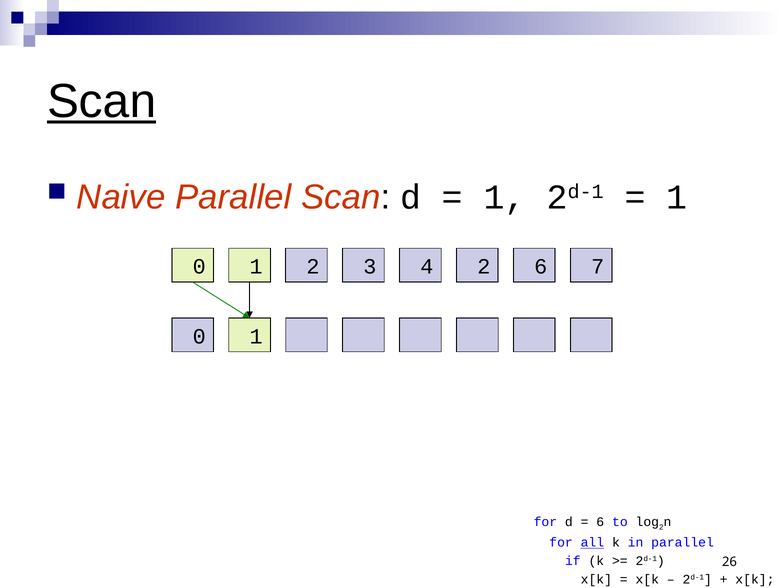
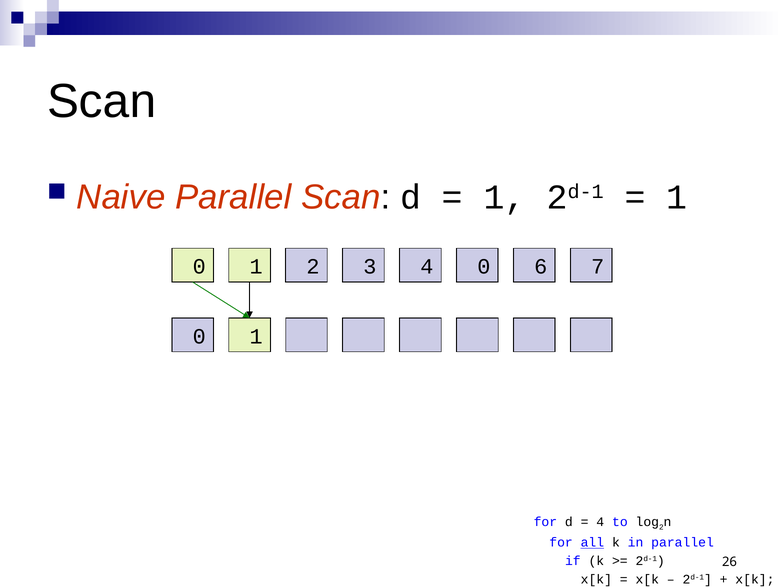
Scan at (102, 101) underline: present -> none
0 1 2: 2 -> 0
6 at (600, 522): 6 -> 4
